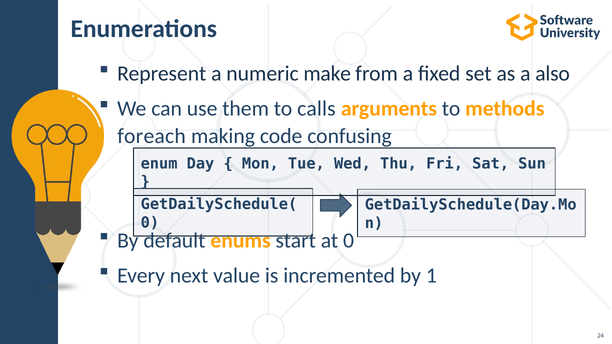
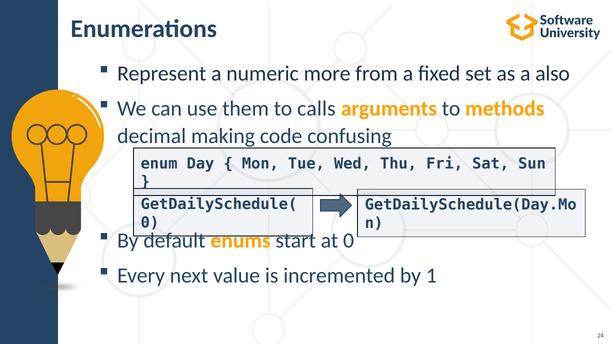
make: make -> more
foreach: foreach -> decimal
